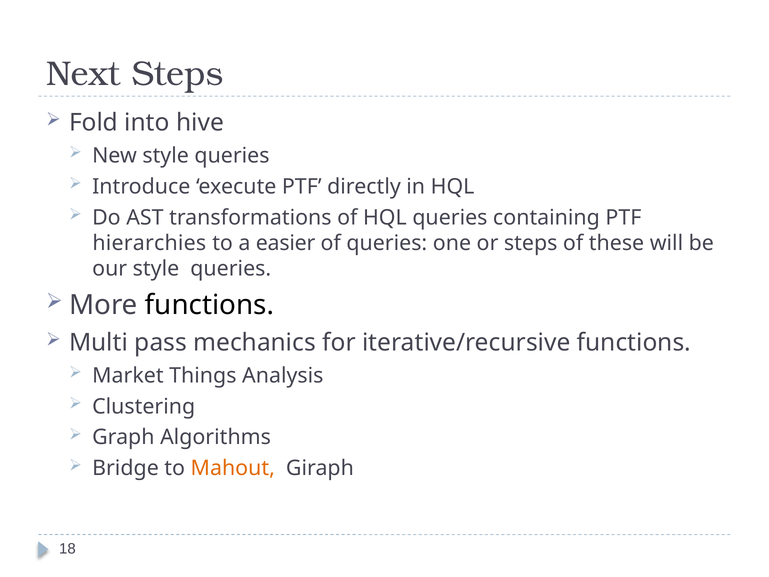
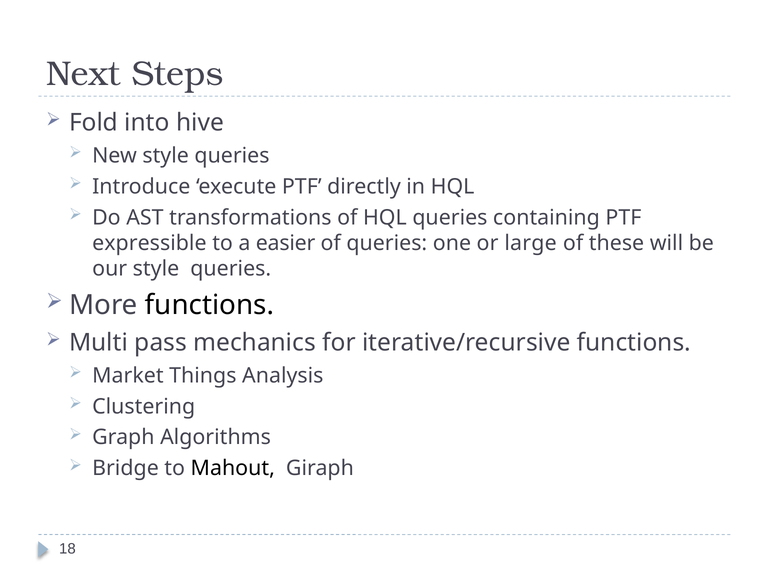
hierarchies: hierarchies -> expressible
or steps: steps -> large
Mahout colour: orange -> black
